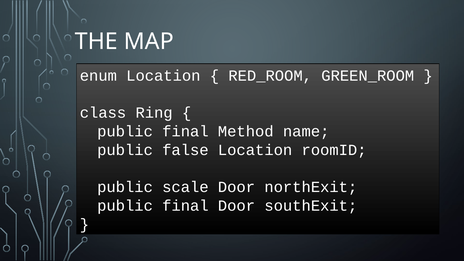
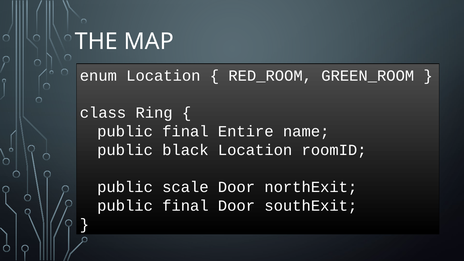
Method: Method -> Entire
false: false -> black
